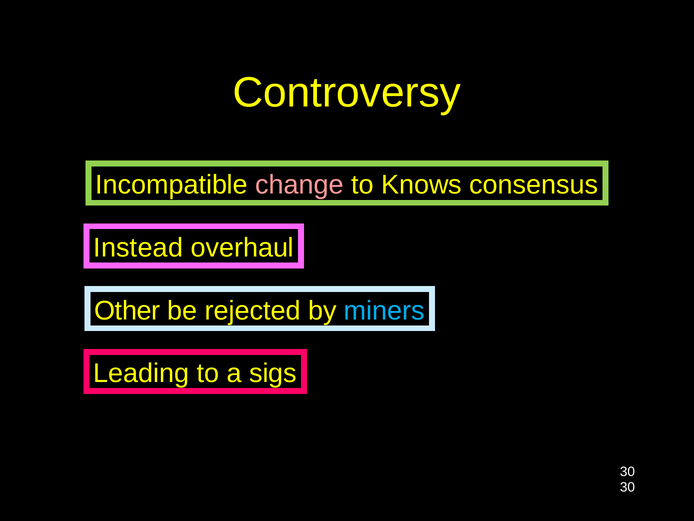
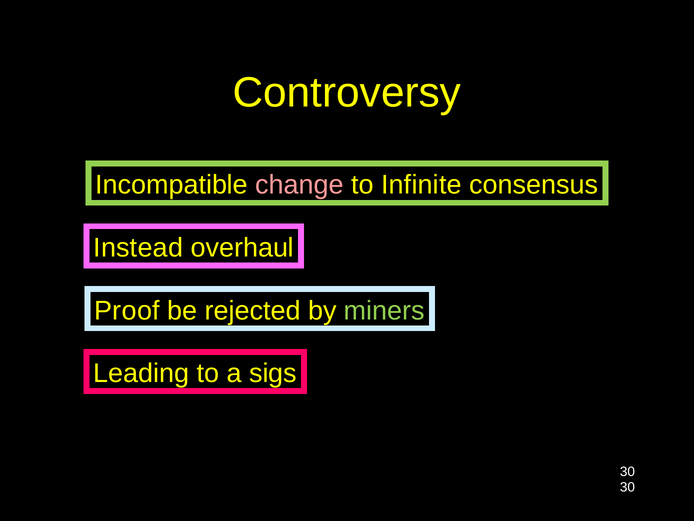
Knows: Knows -> Infinite
Other: Other -> Proof
miners colour: light blue -> light green
